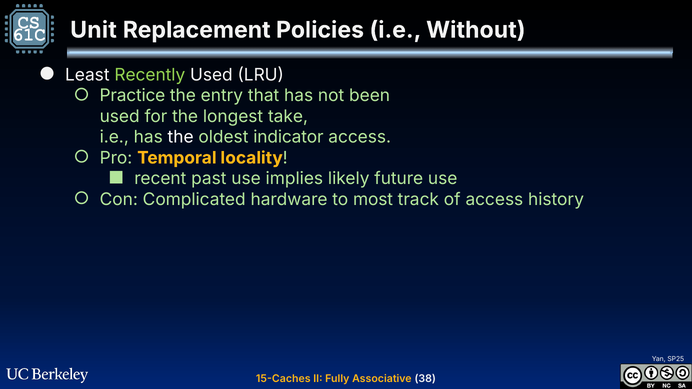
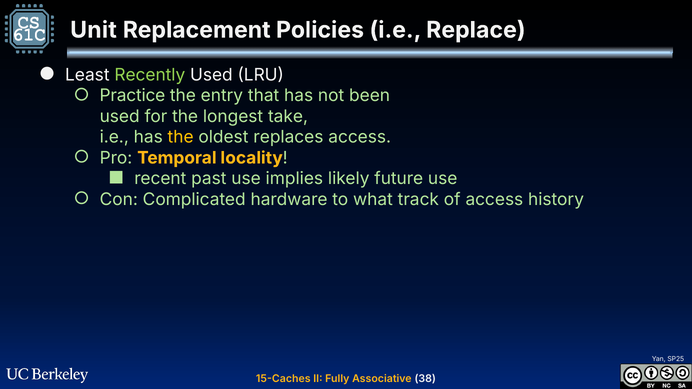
Without: Without -> Replace
the at (181, 137) colour: white -> yellow
indicator: indicator -> replaces
most: most -> what
